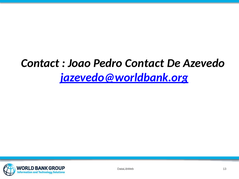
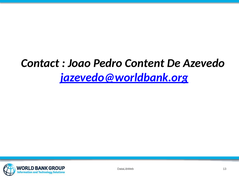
Pedro Contact: Contact -> Content
